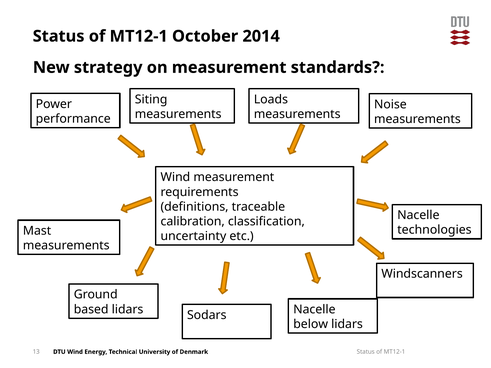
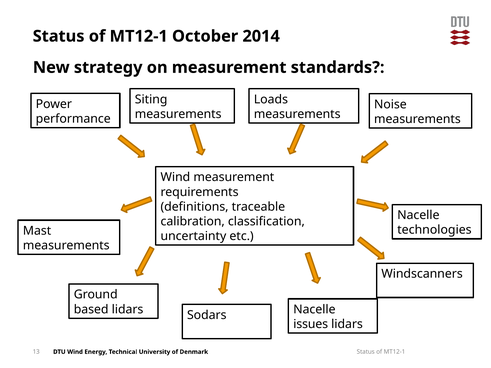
below: below -> issues
